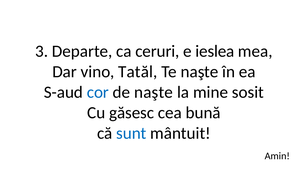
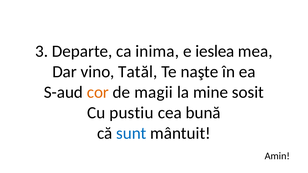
ceruri: ceruri -> inima
cor colour: blue -> orange
de naşte: naşte -> magii
găsesc: găsesc -> pustiu
